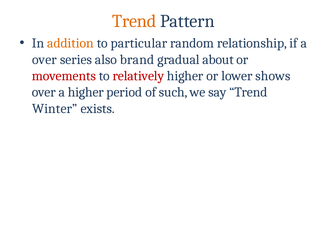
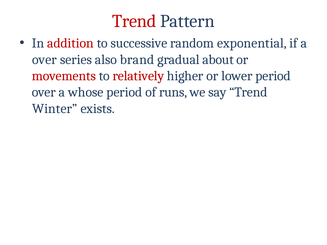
Trend at (134, 21) colour: orange -> red
addition colour: orange -> red
particular: particular -> successive
relationship: relationship -> exponential
lower shows: shows -> period
a higher: higher -> whose
such: such -> runs
